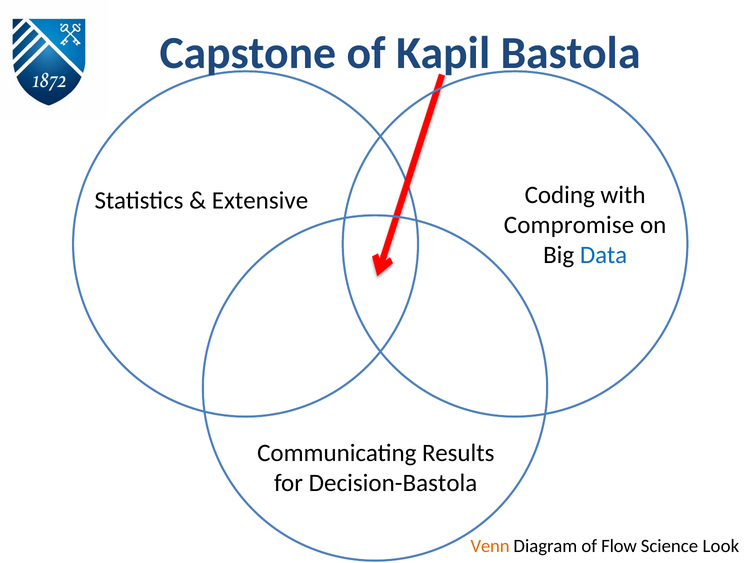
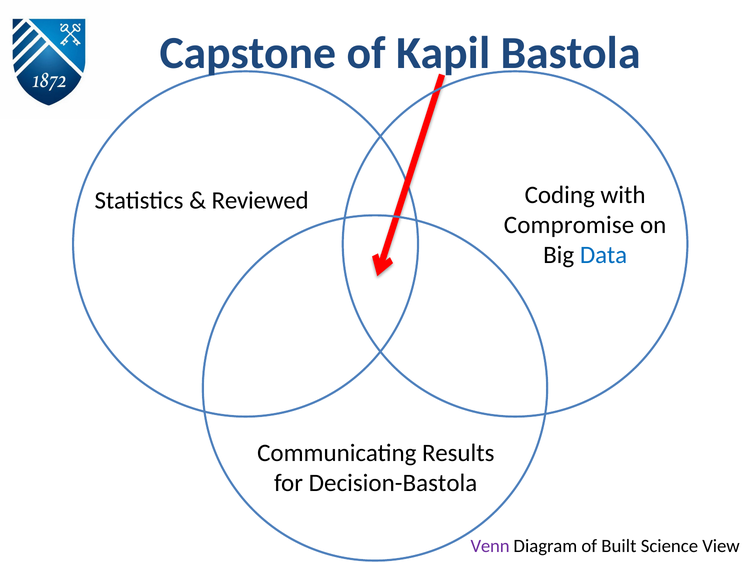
Extensive: Extensive -> Reviewed
Venn colour: orange -> purple
Flow: Flow -> Built
Look: Look -> View
